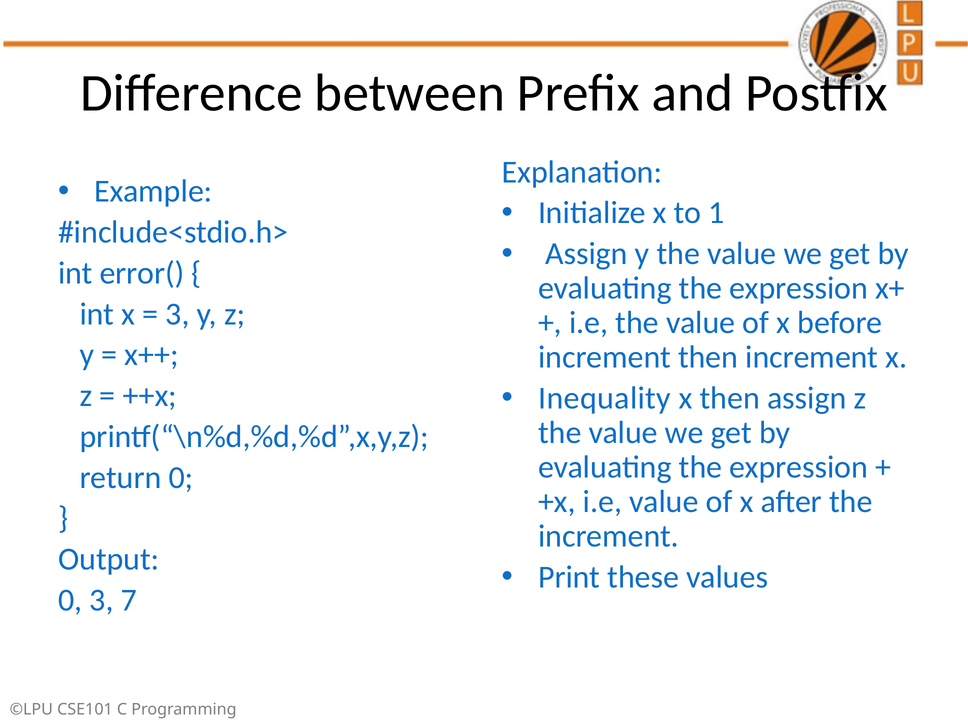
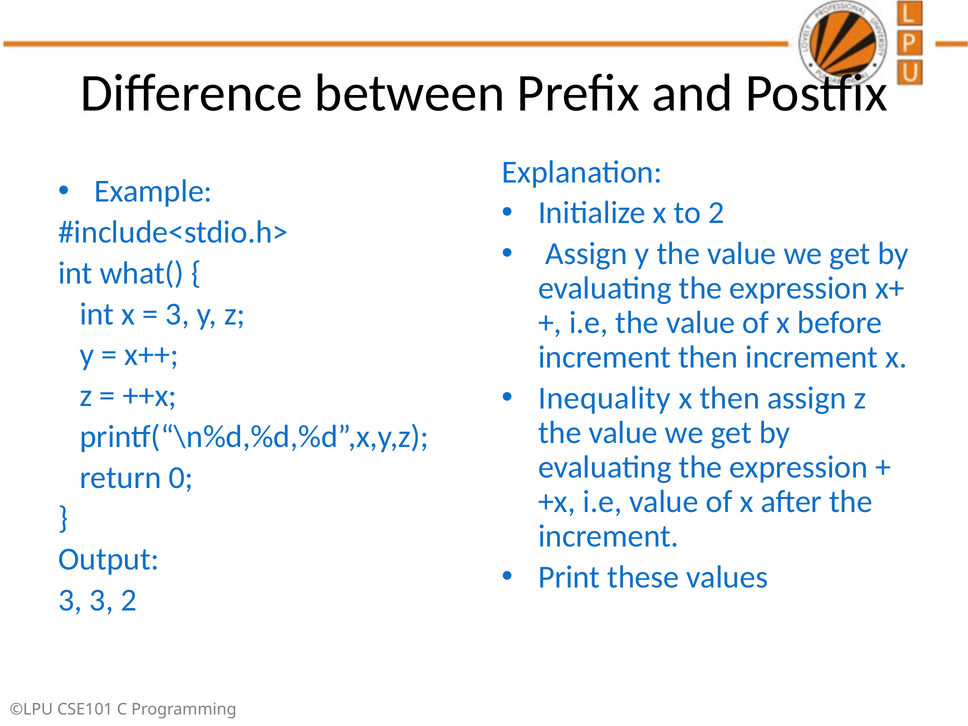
to 1: 1 -> 2
error(: error( -> what(
0 at (70, 600): 0 -> 3
3 7: 7 -> 2
